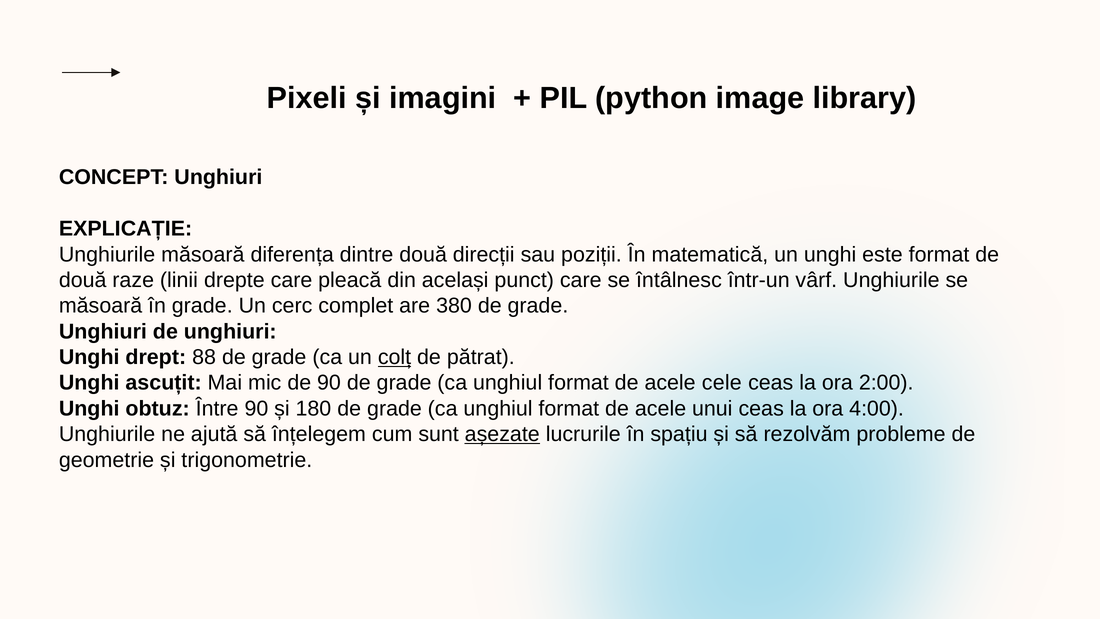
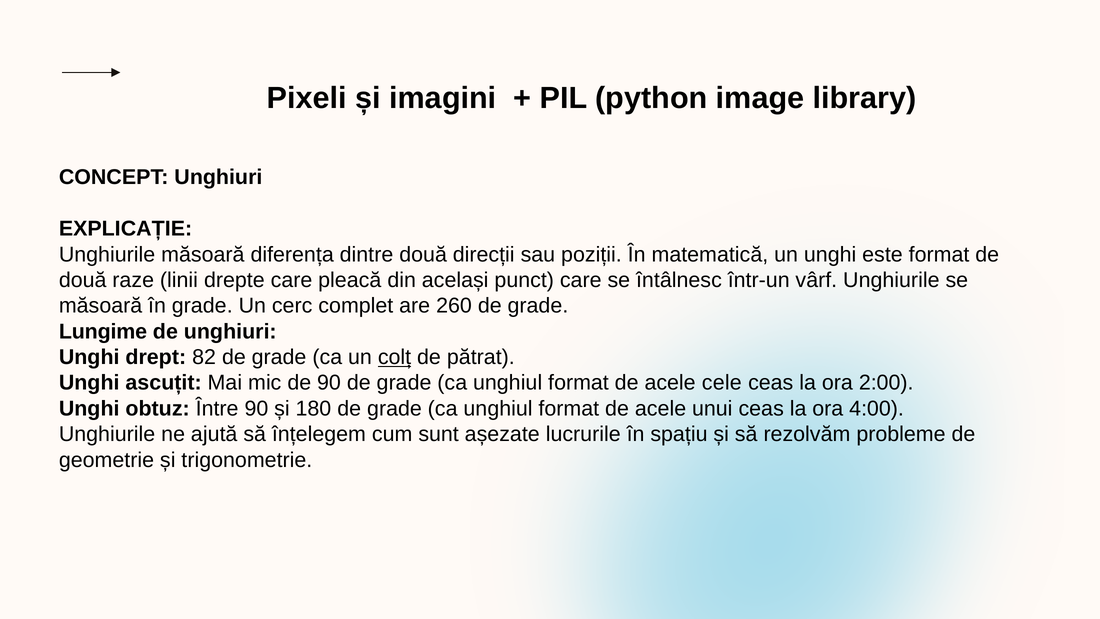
380: 380 -> 260
Unghiuri at (103, 331): Unghiuri -> Lungime
88: 88 -> 82
așezate underline: present -> none
